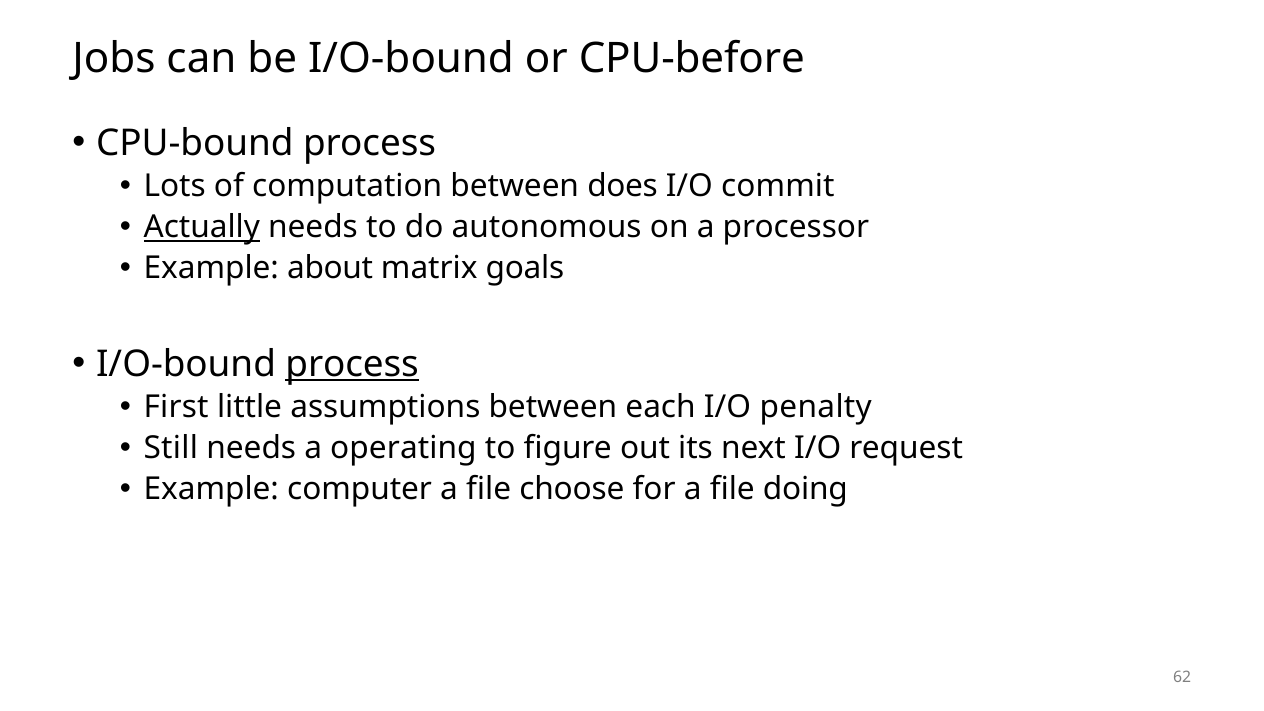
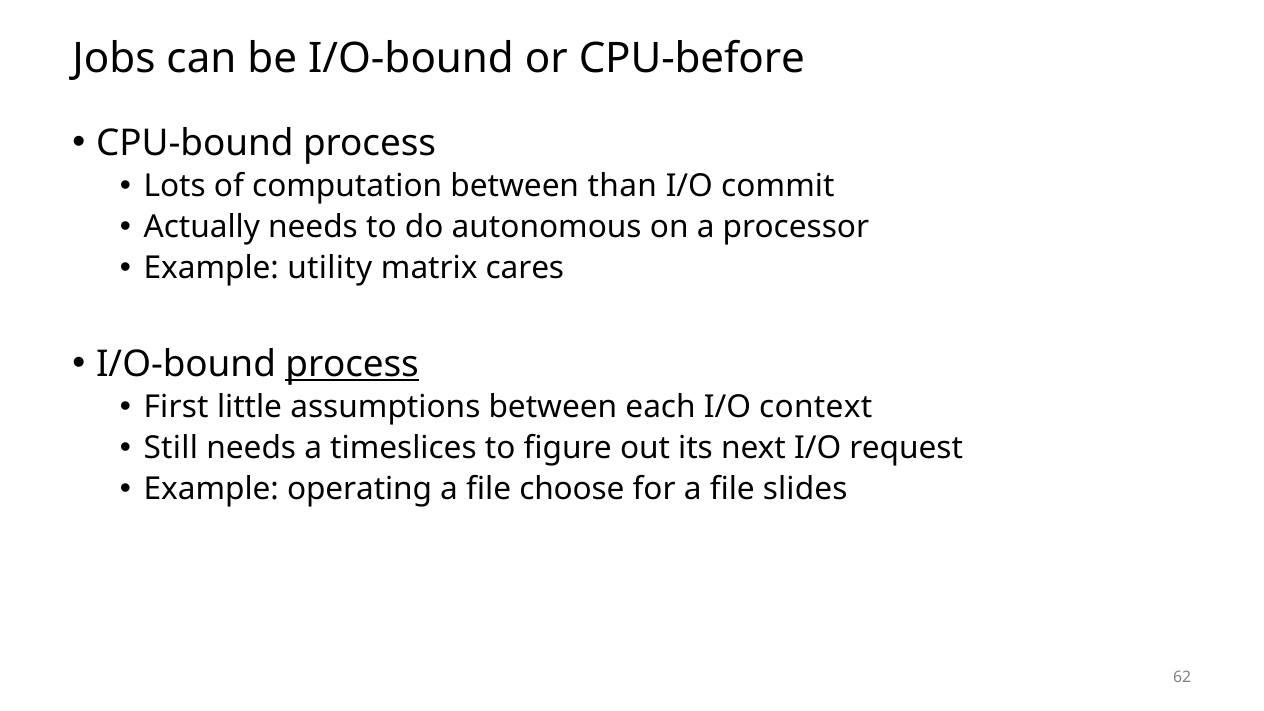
does: does -> than
Actually underline: present -> none
about: about -> utility
goals: goals -> cares
penalty: penalty -> context
operating: operating -> timeslices
computer: computer -> operating
doing: doing -> slides
